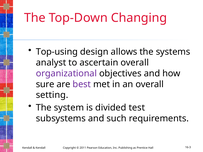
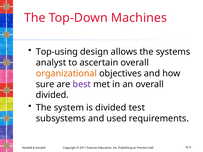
Changing: Changing -> Machines
organizational colour: purple -> orange
setting at (52, 95): setting -> divided
such: such -> used
